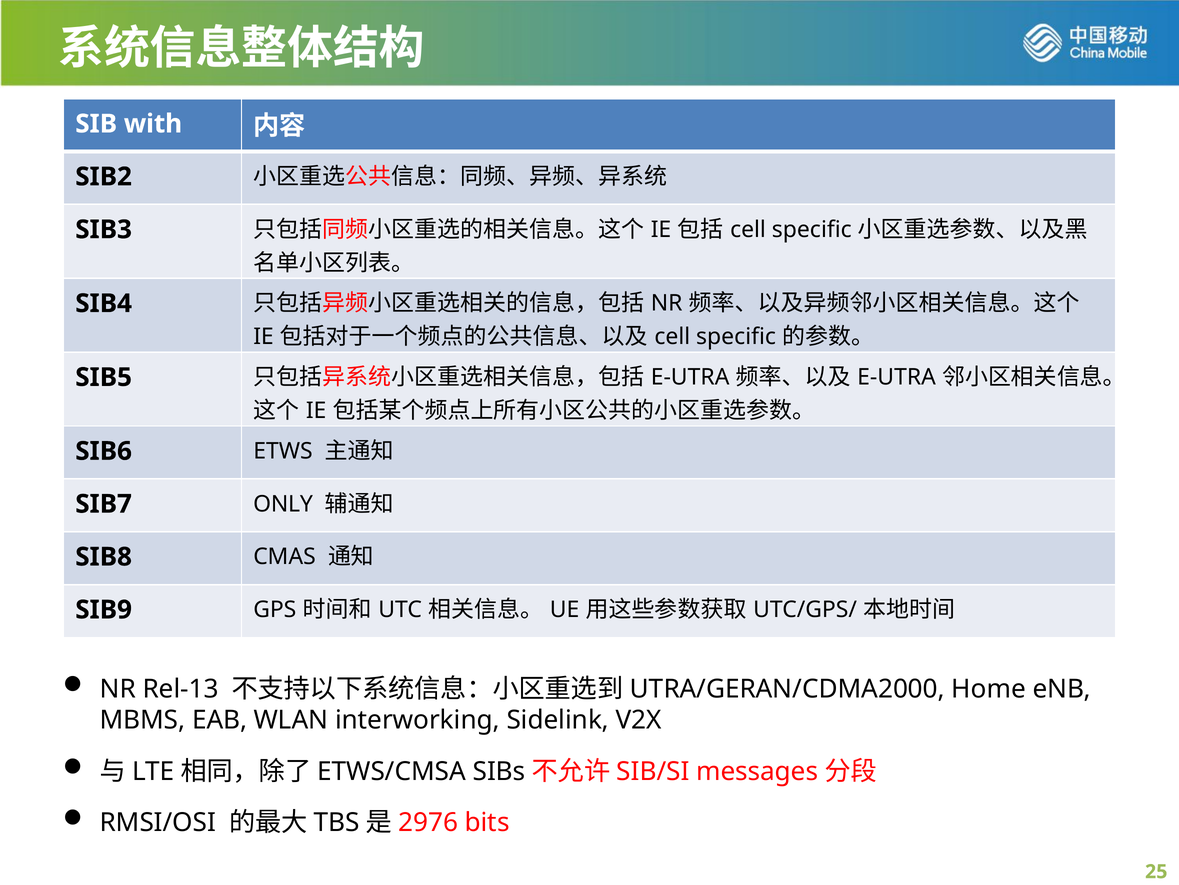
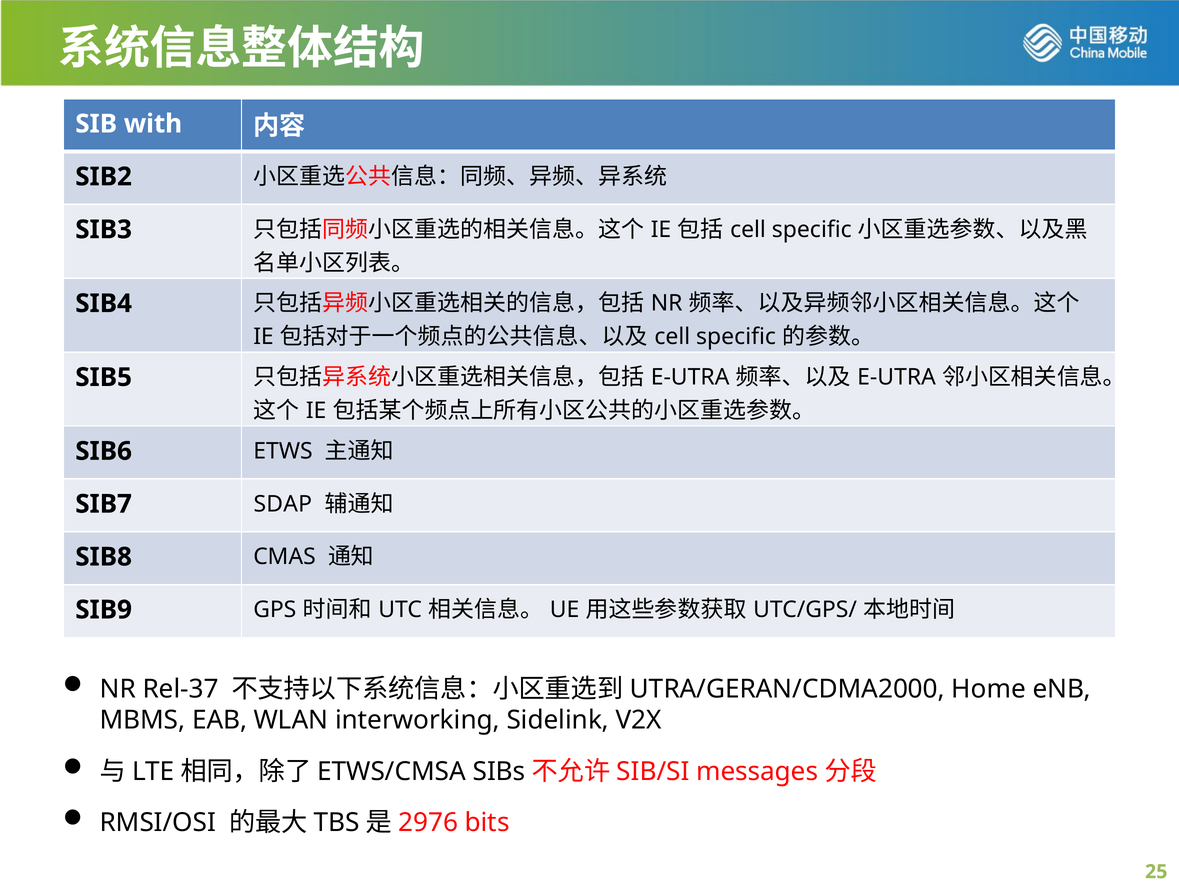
ONLY: ONLY -> SDAP
Rel-13: Rel-13 -> Rel-37
